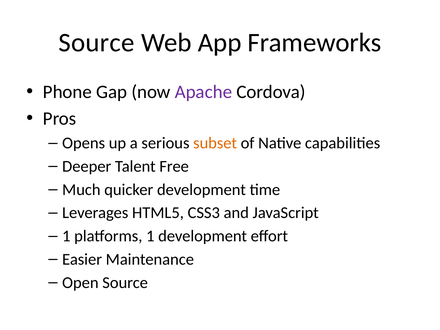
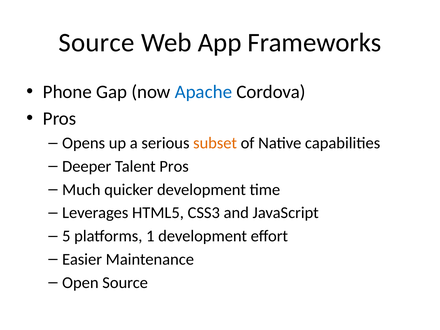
Apache colour: purple -> blue
Talent Free: Free -> Pros
1 at (66, 236): 1 -> 5
